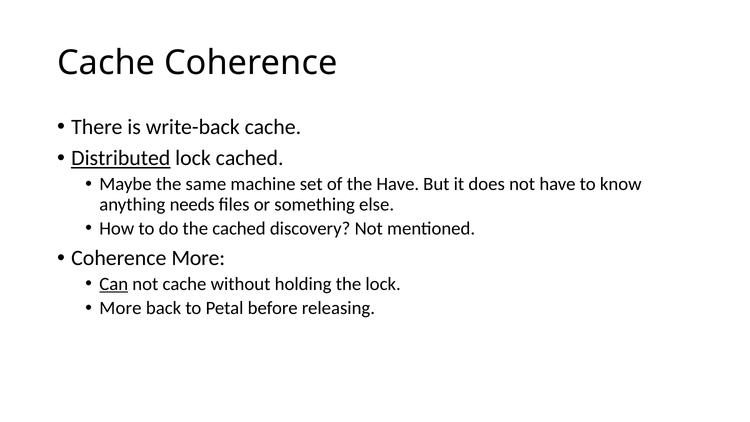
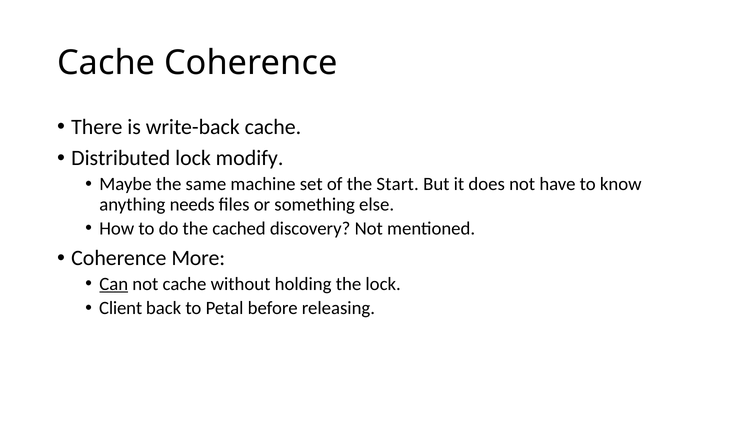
Distributed underline: present -> none
lock cached: cached -> modify
the Have: Have -> Start
More at (120, 308): More -> Client
